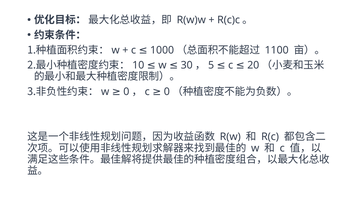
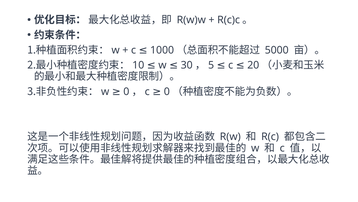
1100: 1100 -> 5000
